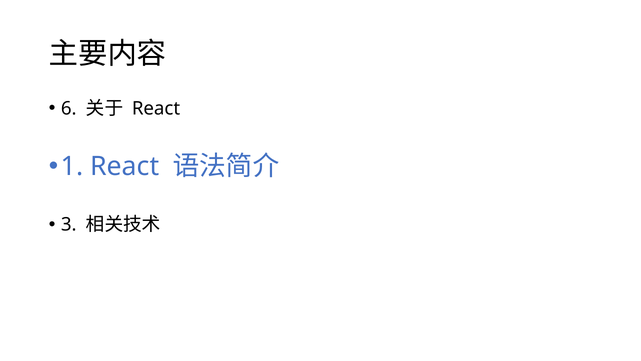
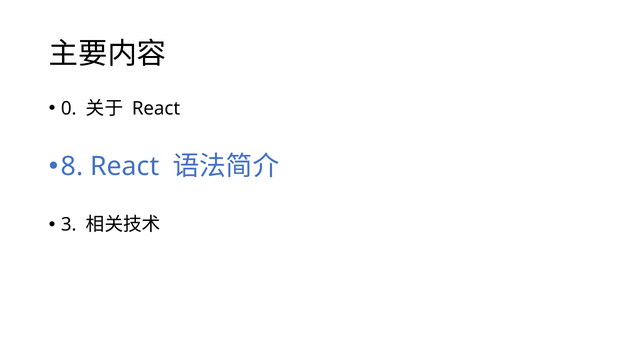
6: 6 -> 0
1: 1 -> 8
